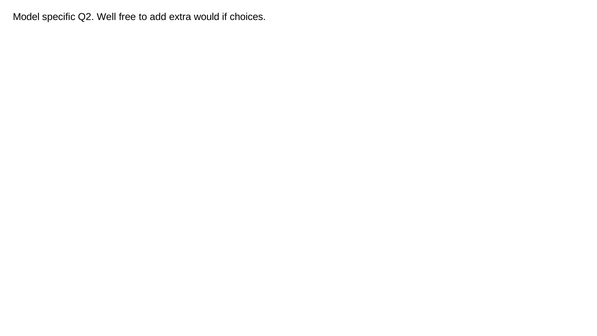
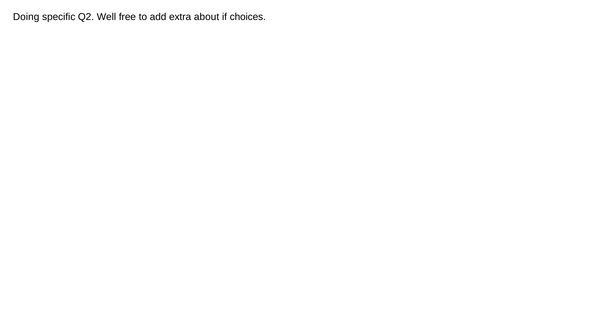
Model: Model -> Doing
would: would -> about
